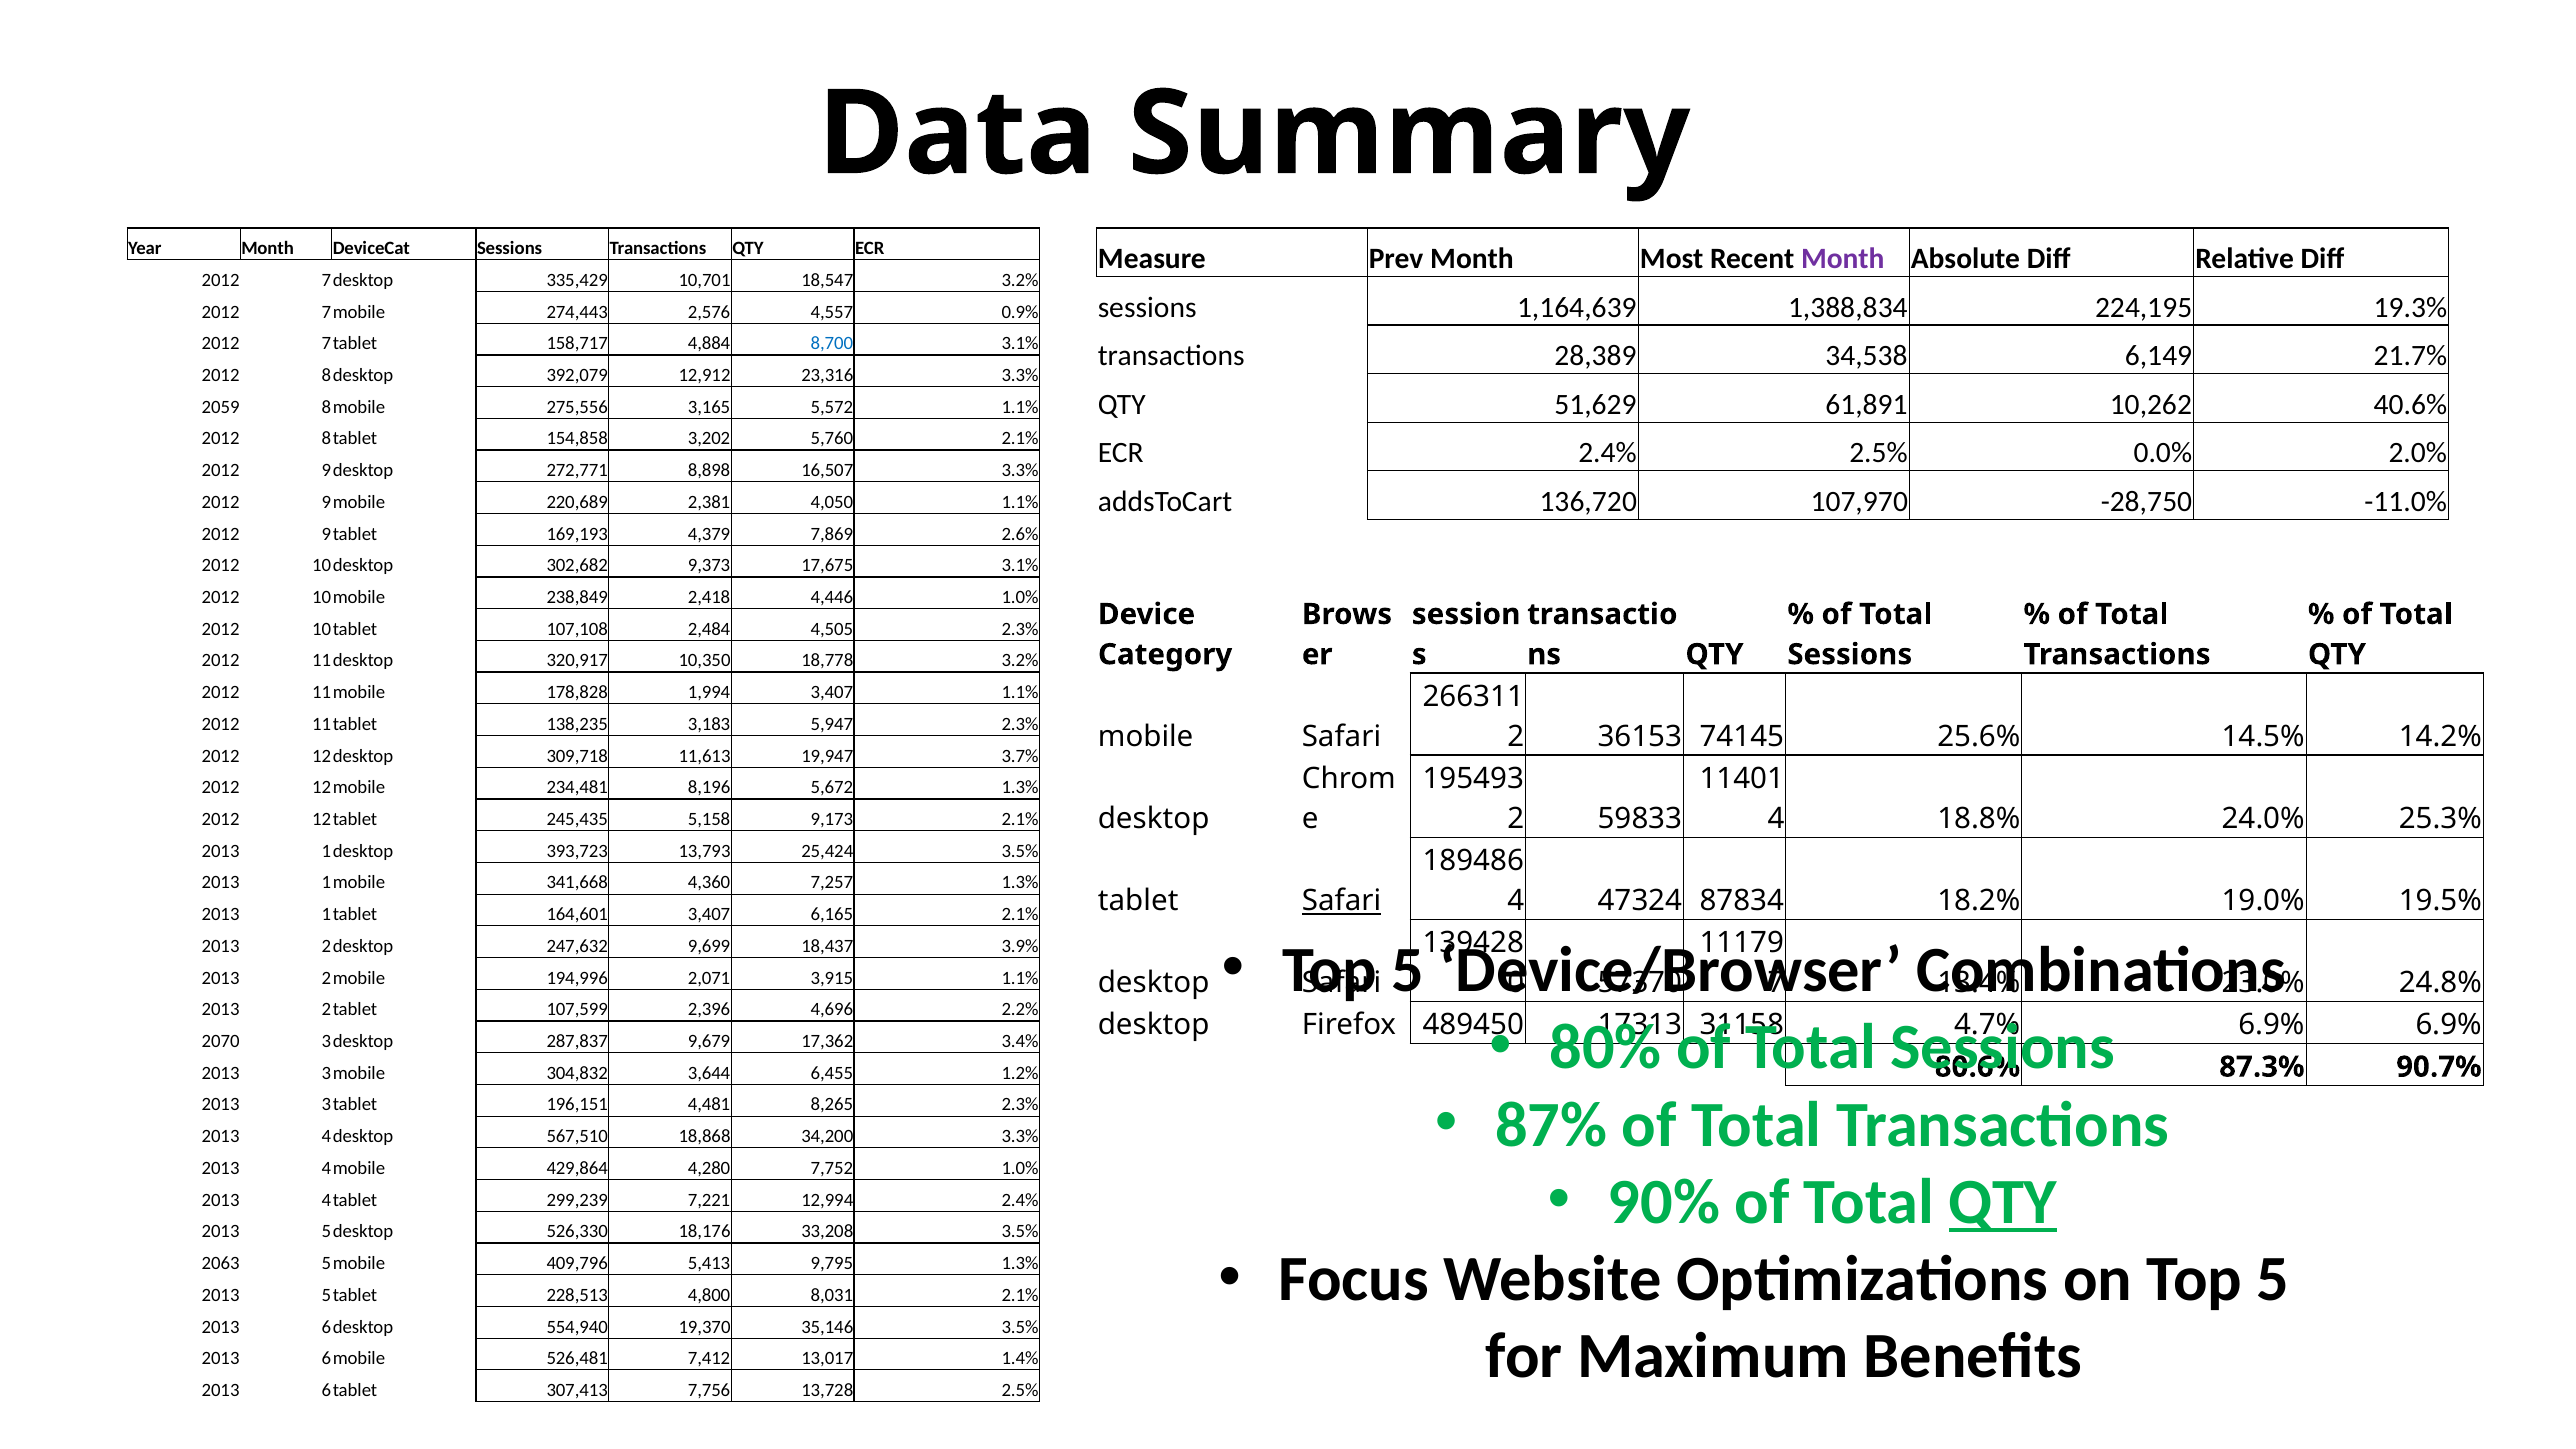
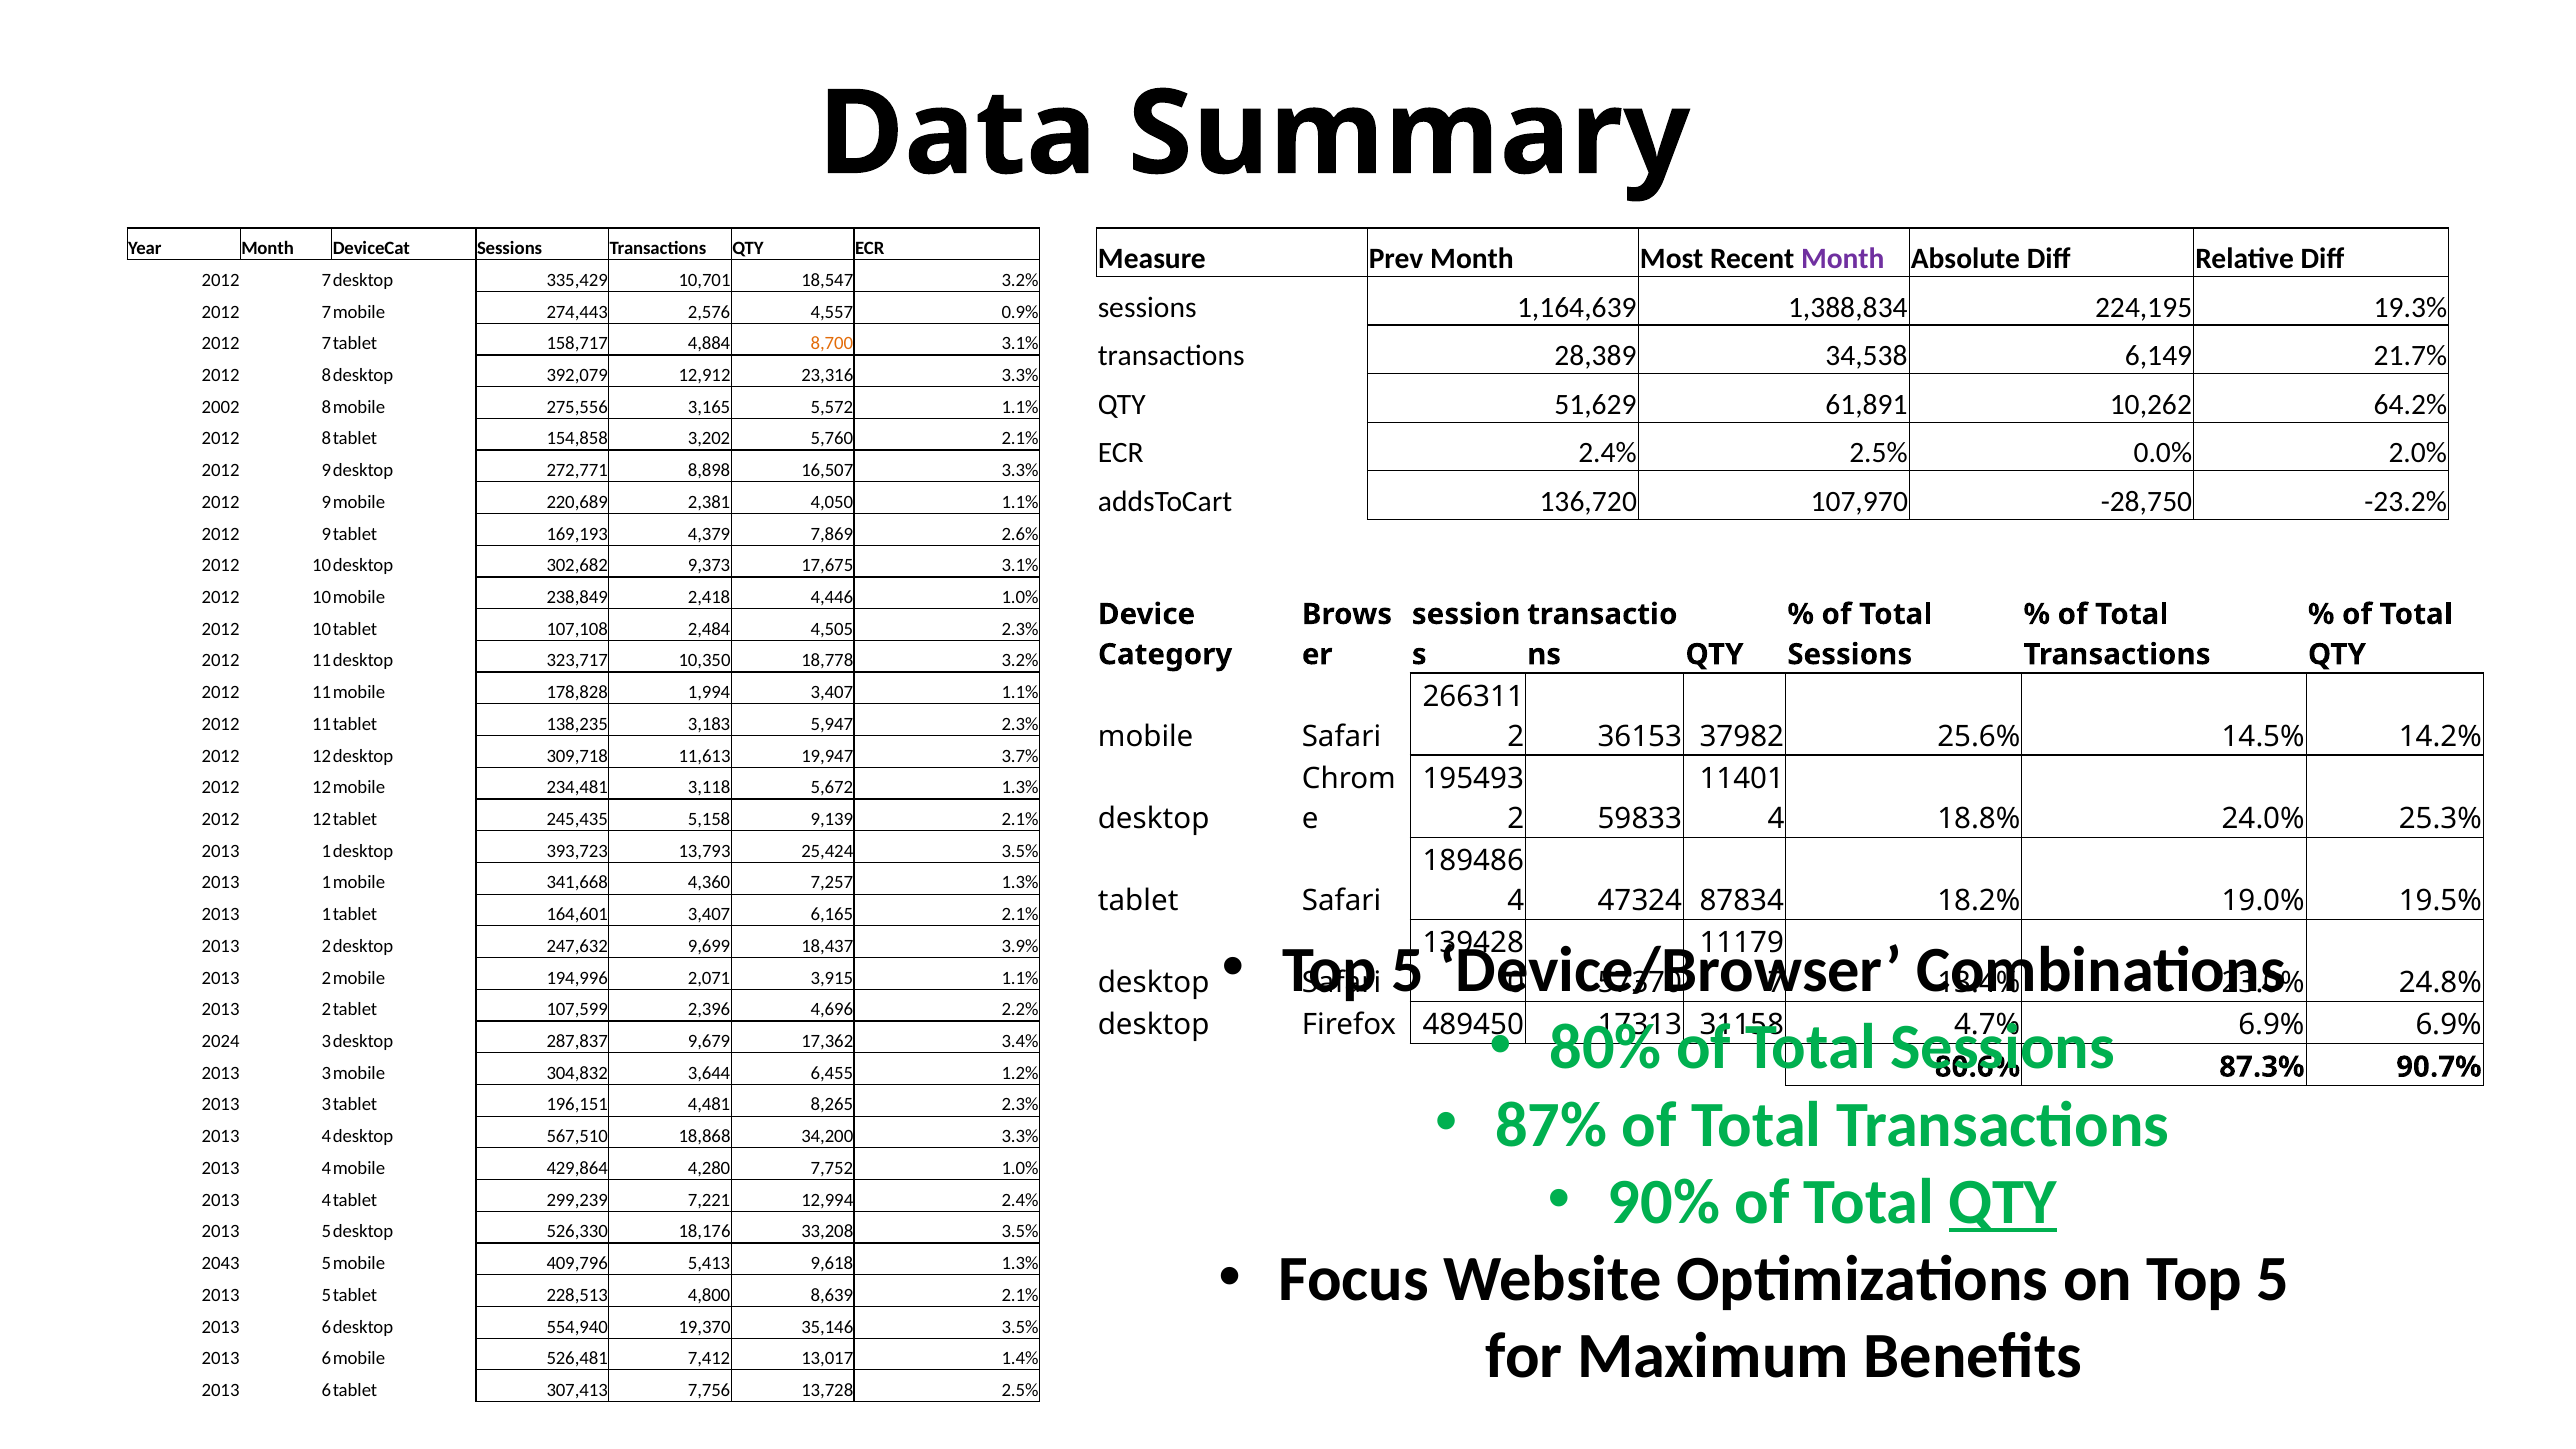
8,700 colour: blue -> orange
40.6%: 40.6% -> 64.2%
2059: 2059 -> 2002
-11.0%: -11.0% -> -23.2%
320,917: 320,917 -> 323,717
74145: 74145 -> 37982
8,196: 8,196 -> 3,118
9,173: 9,173 -> 9,139
Safari at (1342, 901) underline: present -> none
2070: 2070 -> 2024
2063: 2063 -> 2043
9,795: 9,795 -> 9,618
8,031: 8,031 -> 8,639
